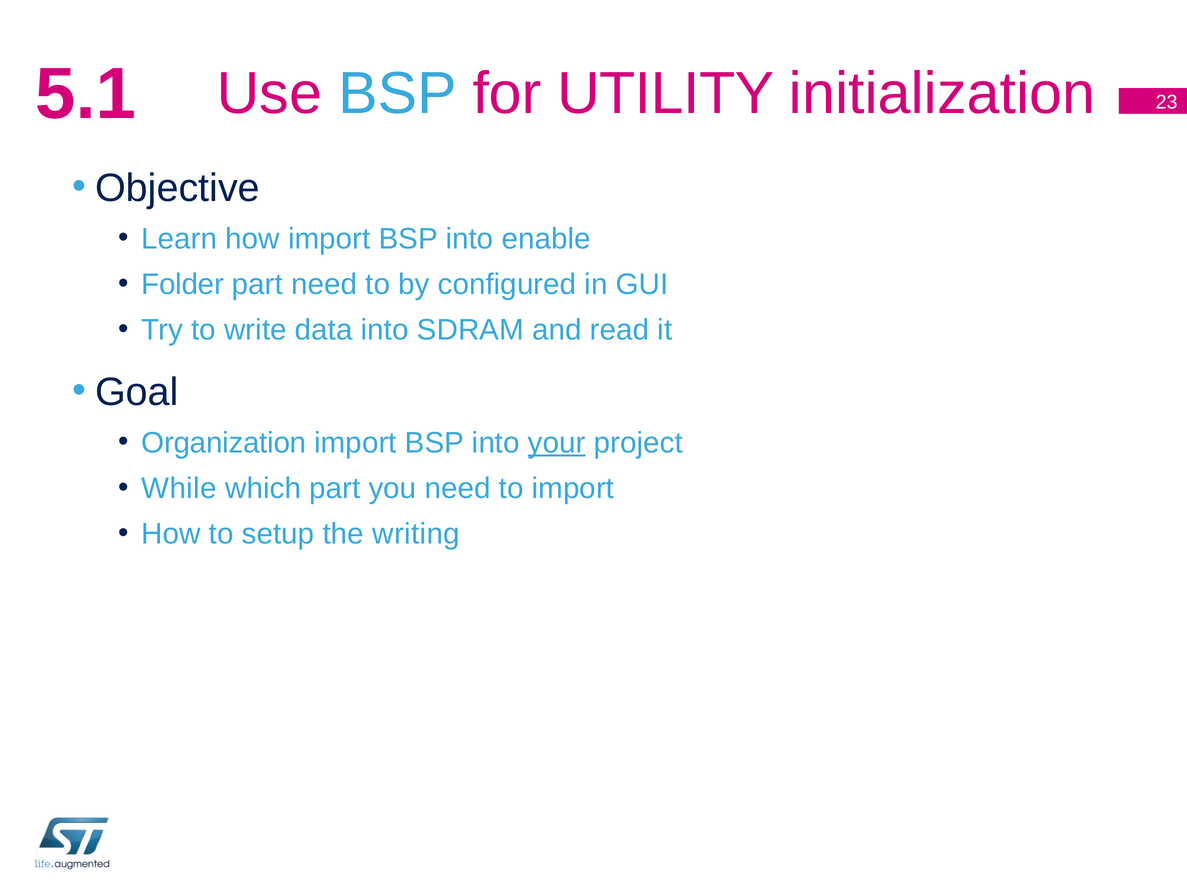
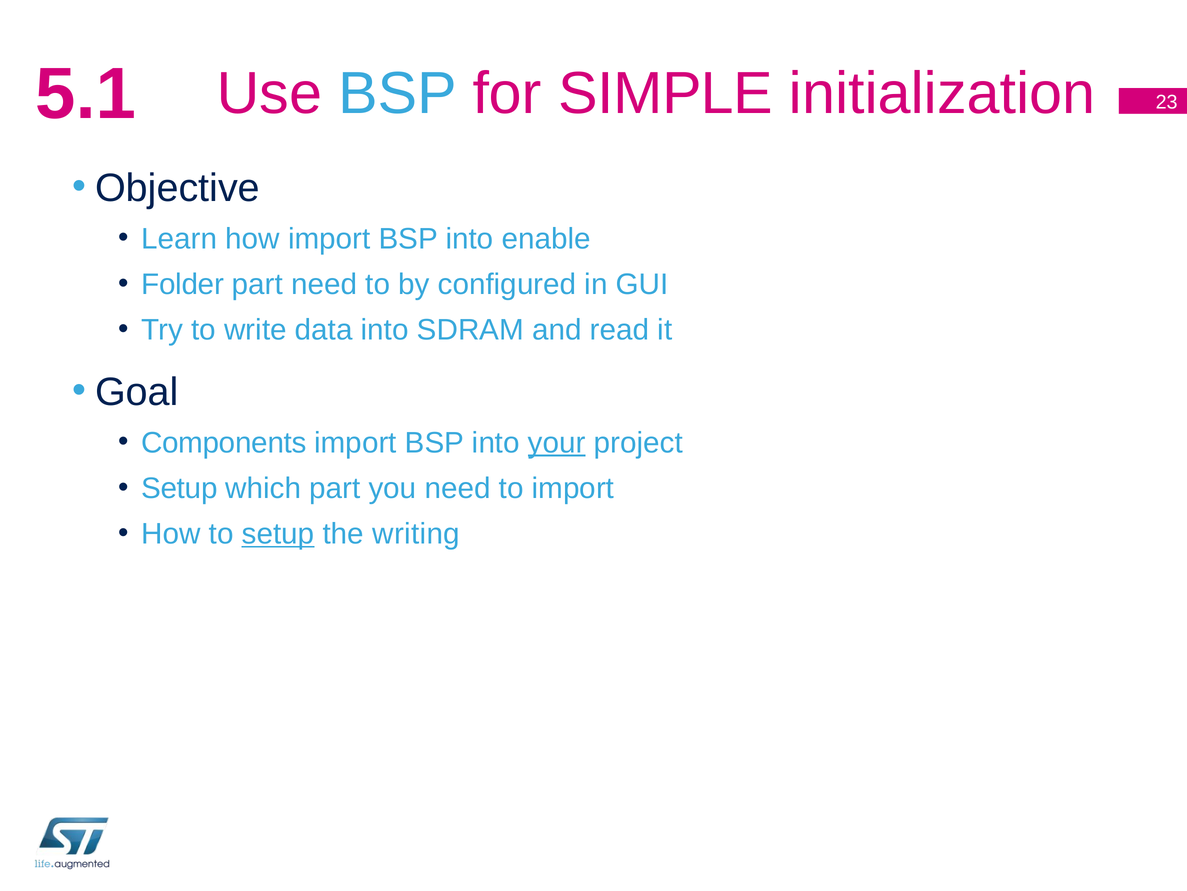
UTILITY: UTILITY -> SIMPLE
Organization: Organization -> Components
While at (179, 488): While -> Setup
setup at (278, 533) underline: none -> present
